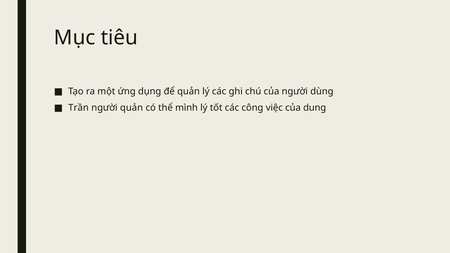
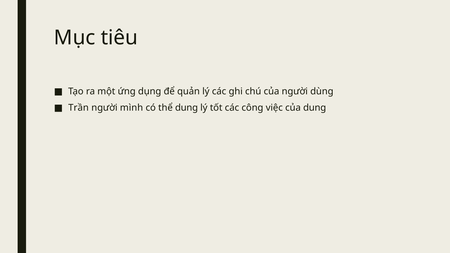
người quản: quản -> mình
thể mình: mình -> dung
